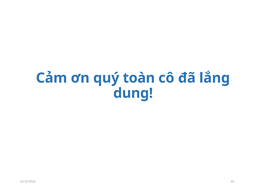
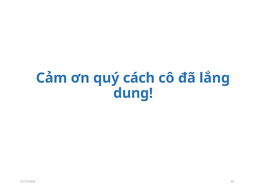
toàn: toàn -> cách
